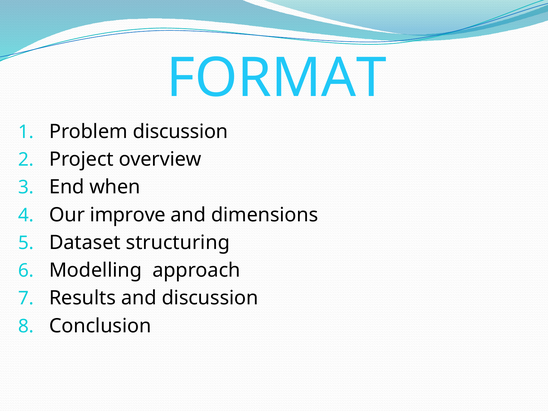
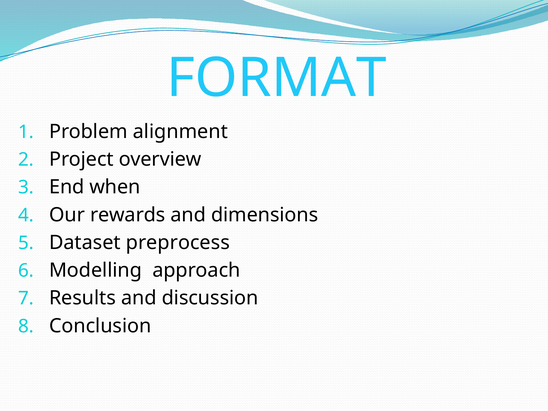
Problem discussion: discussion -> alignment
improve: improve -> rewards
structuring: structuring -> preprocess
